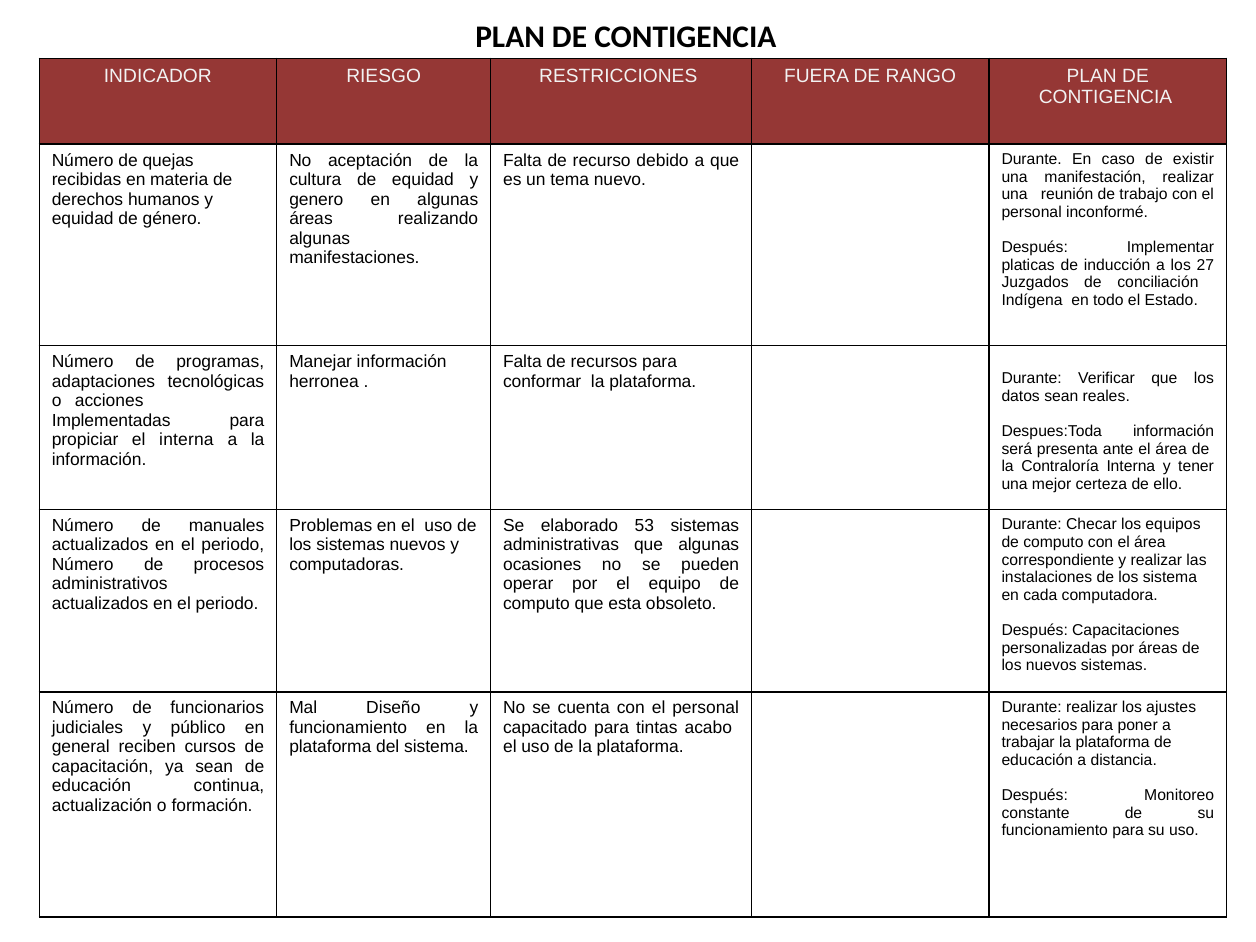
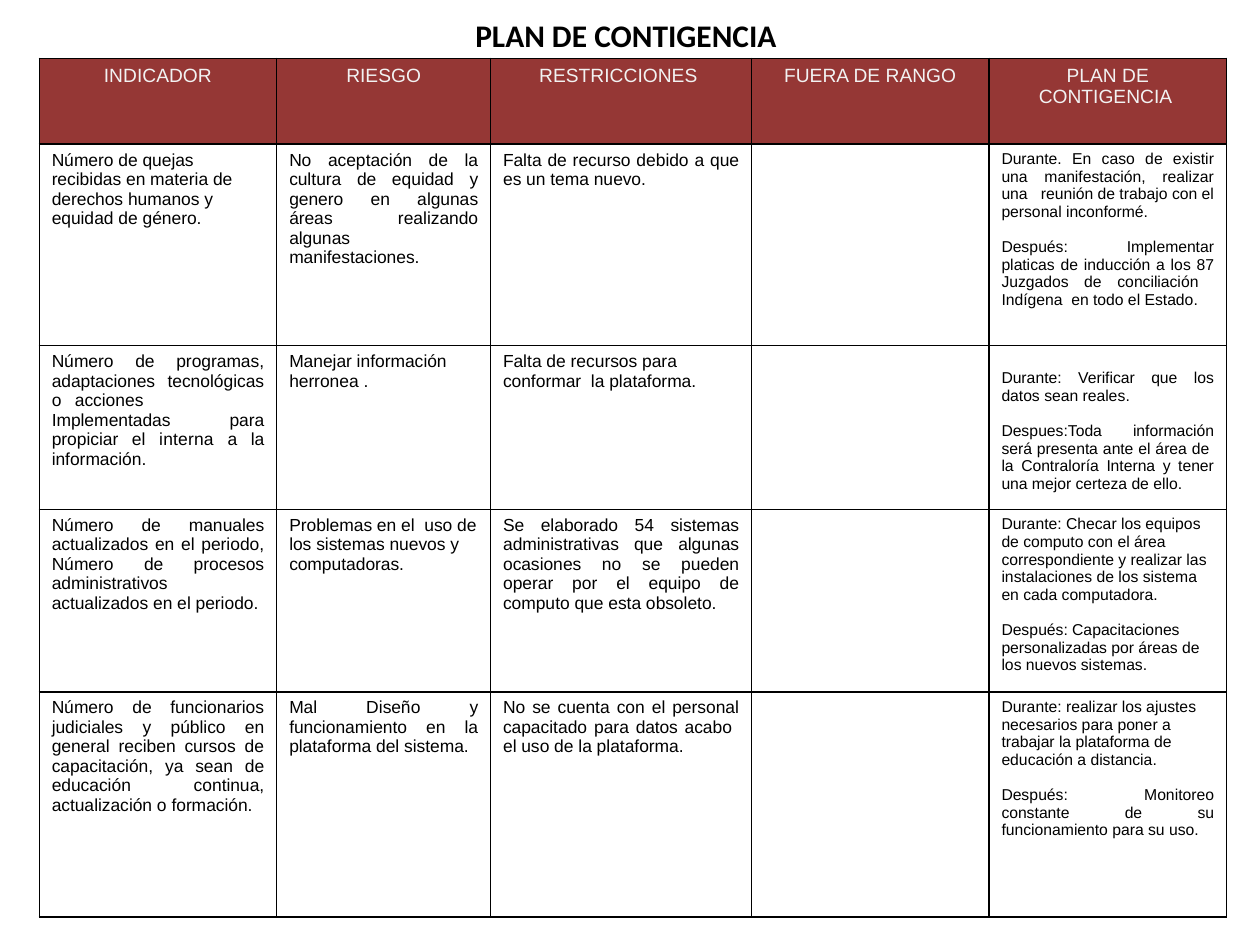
27: 27 -> 87
53: 53 -> 54
para tintas: tintas -> datos
